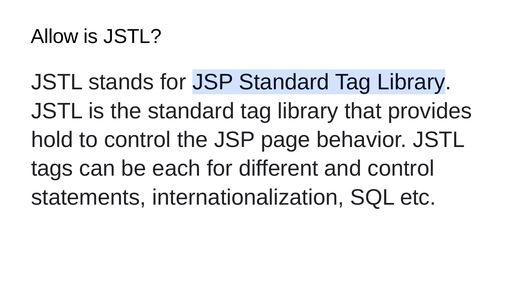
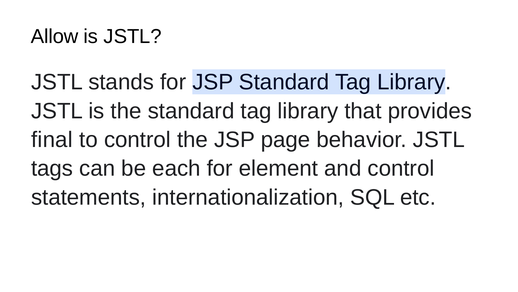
hold: hold -> final
different: different -> element
